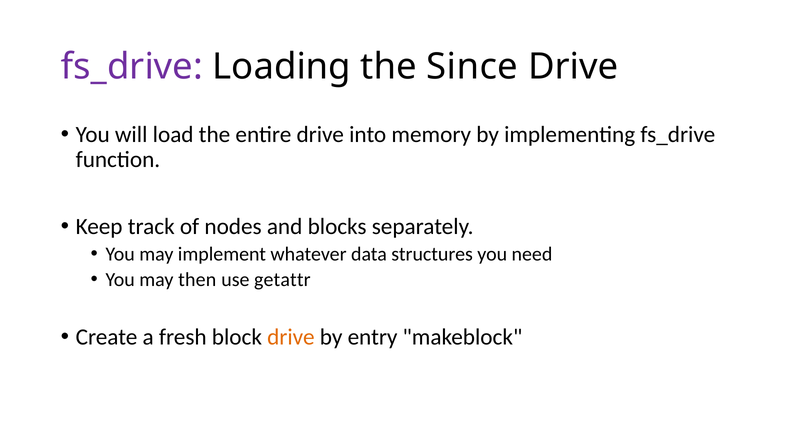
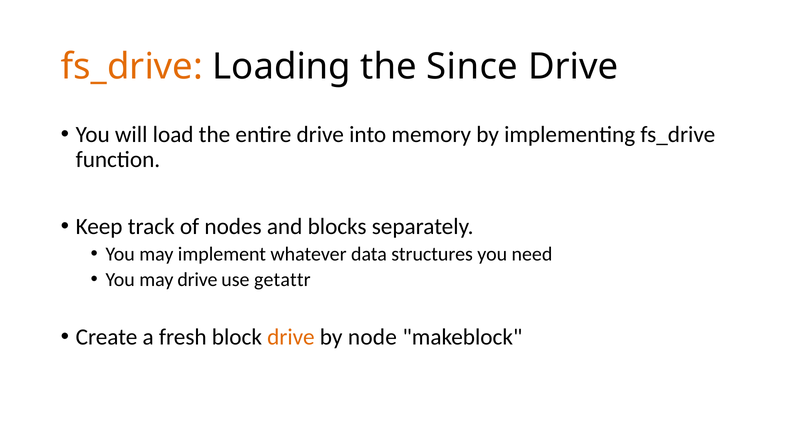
fs_drive at (132, 67) colour: purple -> orange
may then: then -> drive
entry: entry -> node
